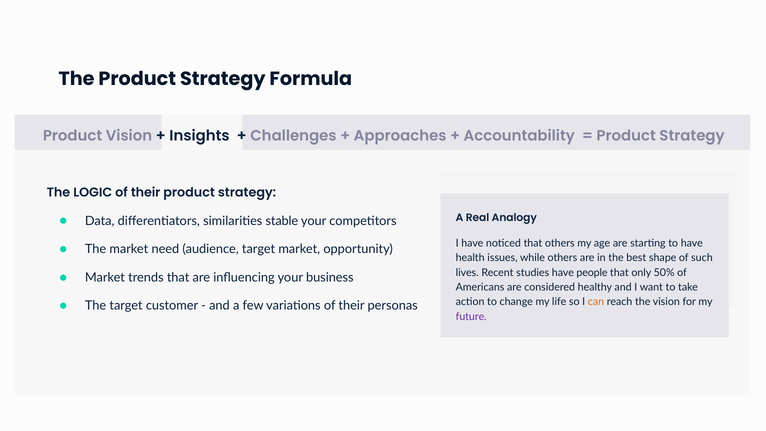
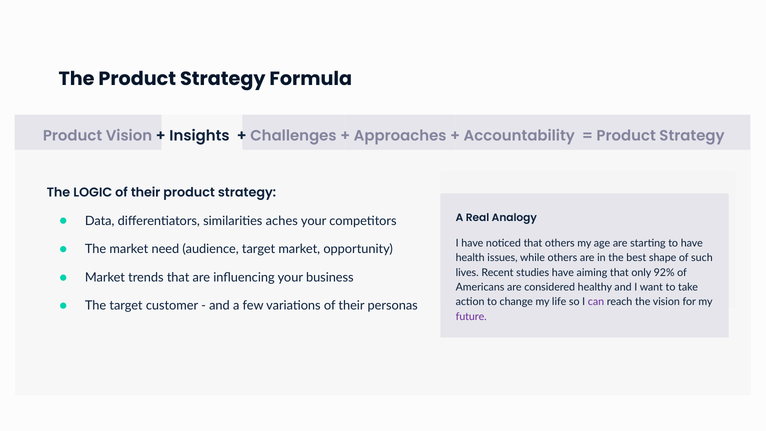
stable: stable -> aches
people: people -> aiming
50%: 50% -> 92%
can colour: orange -> purple
